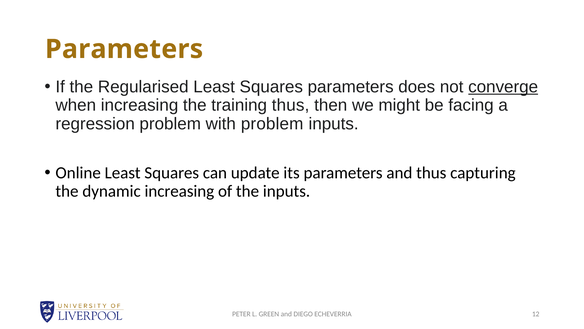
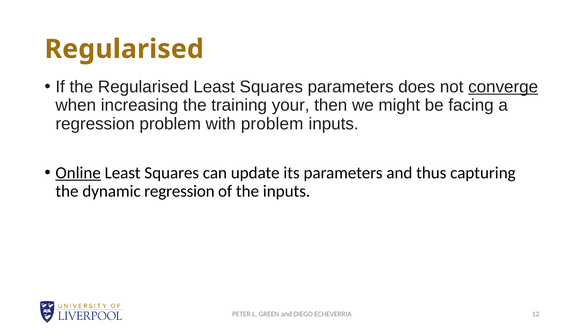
Parameters at (124, 49): Parameters -> Regularised
training thus: thus -> your
Online underline: none -> present
dynamic increasing: increasing -> regression
